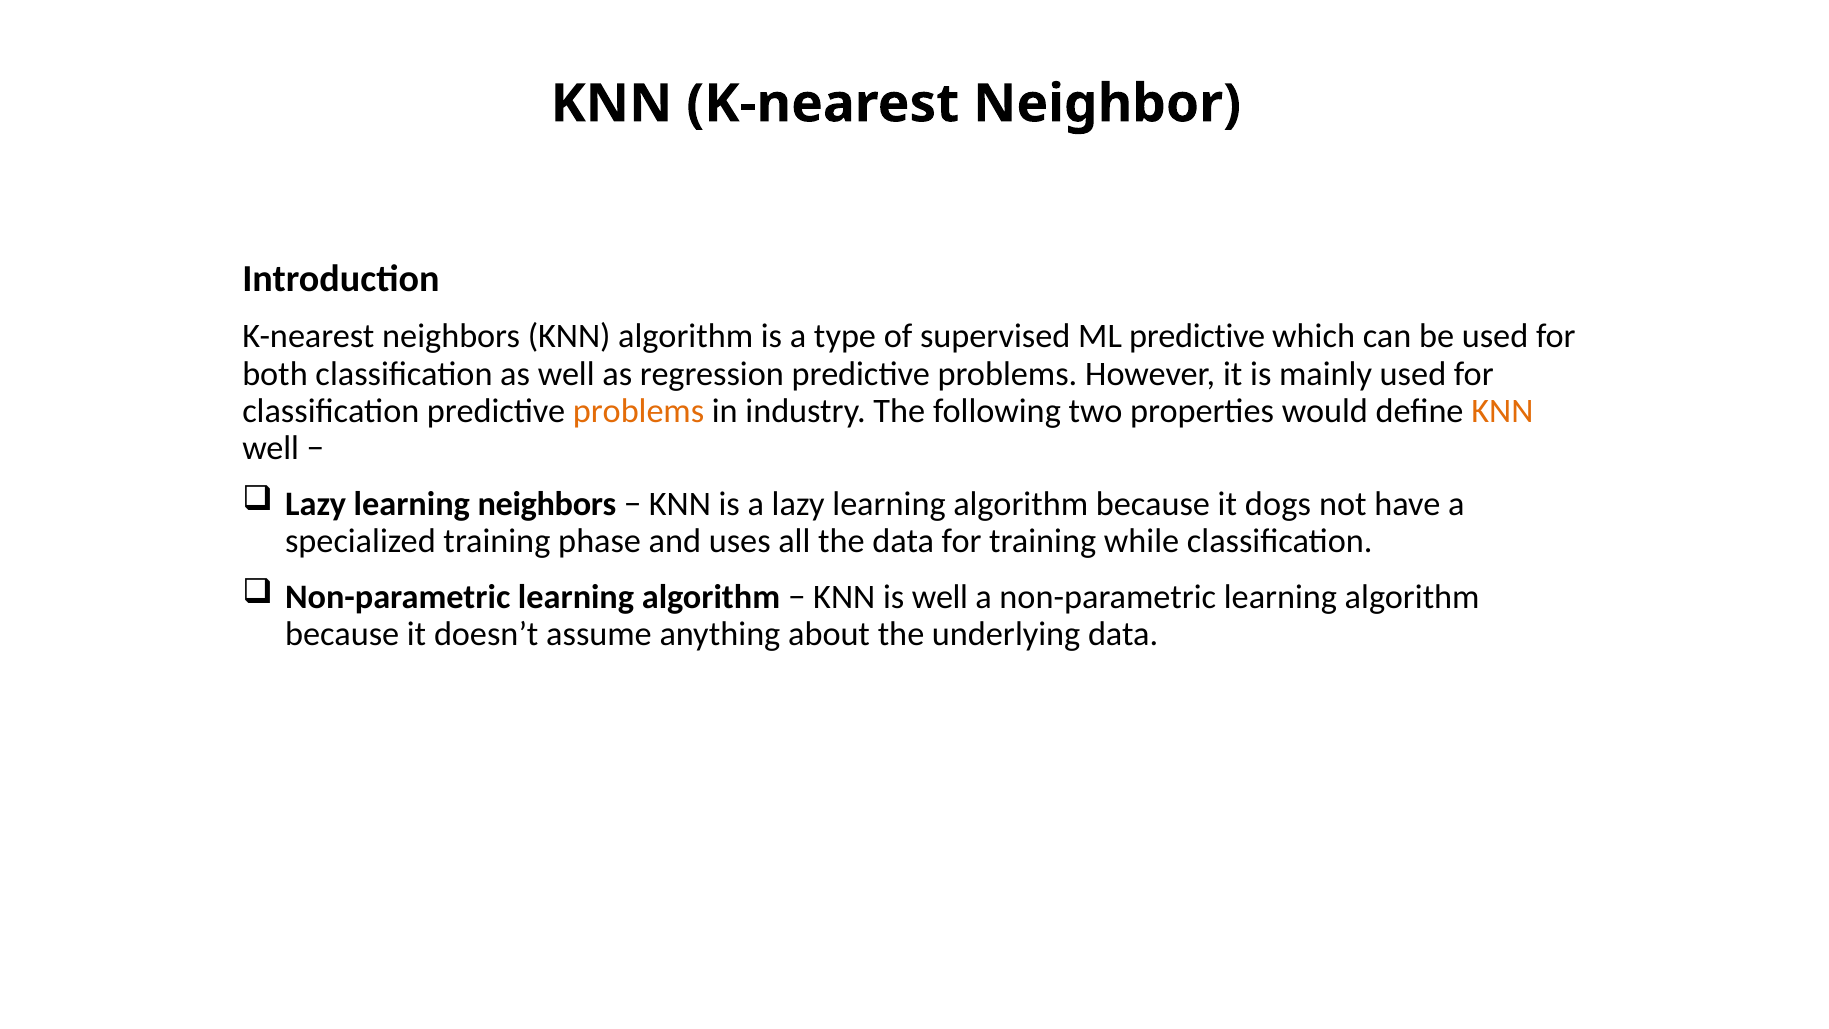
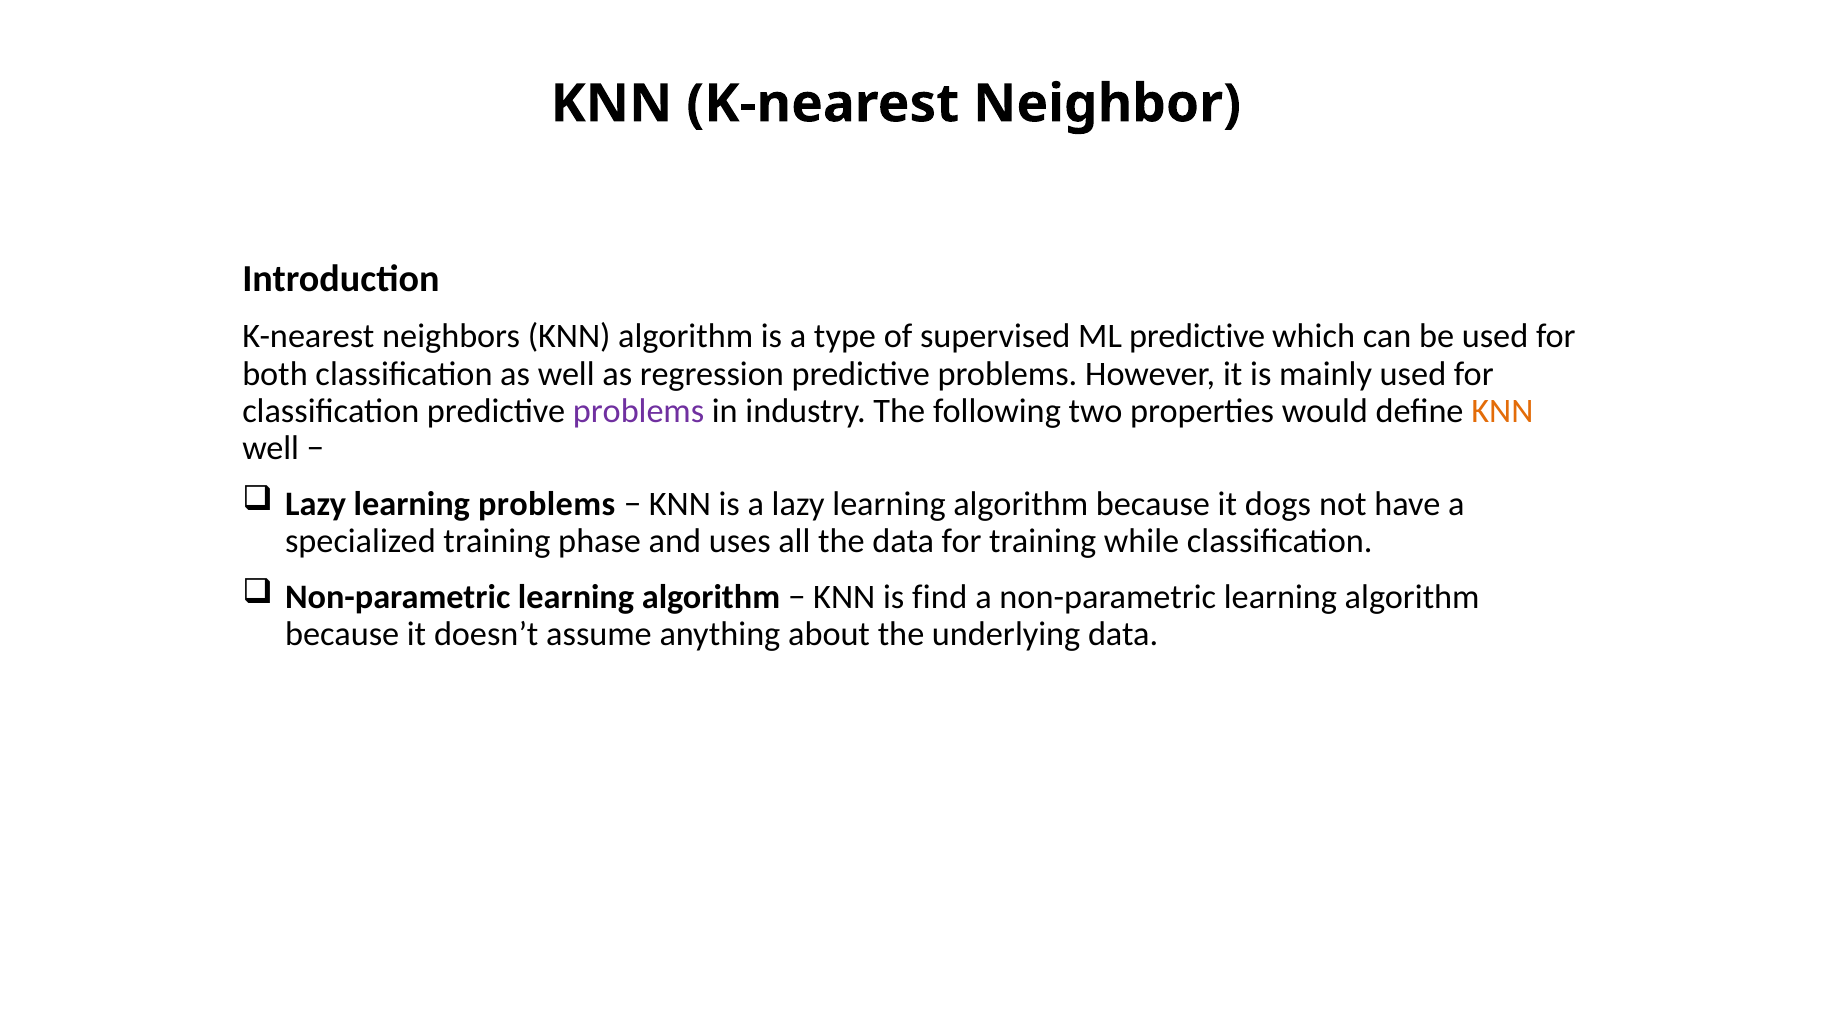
problems at (639, 411) colour: orange -> purple
learning neighbors: neighbors -> problems
is well: well -> find
